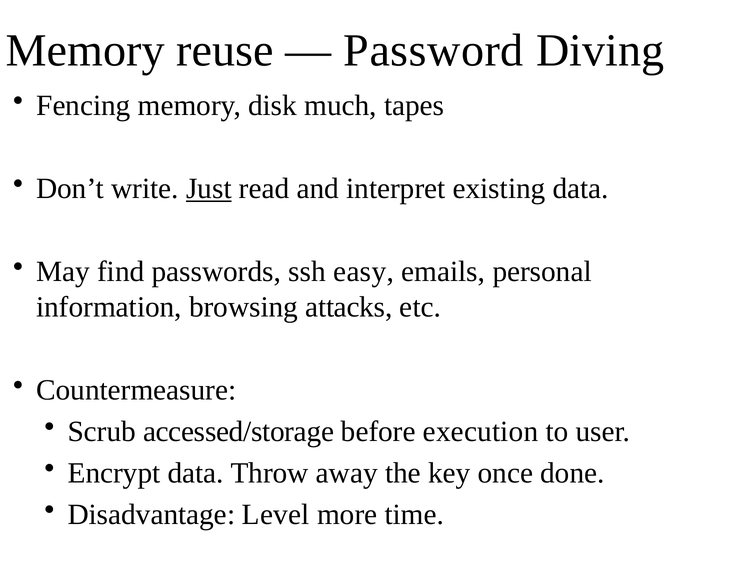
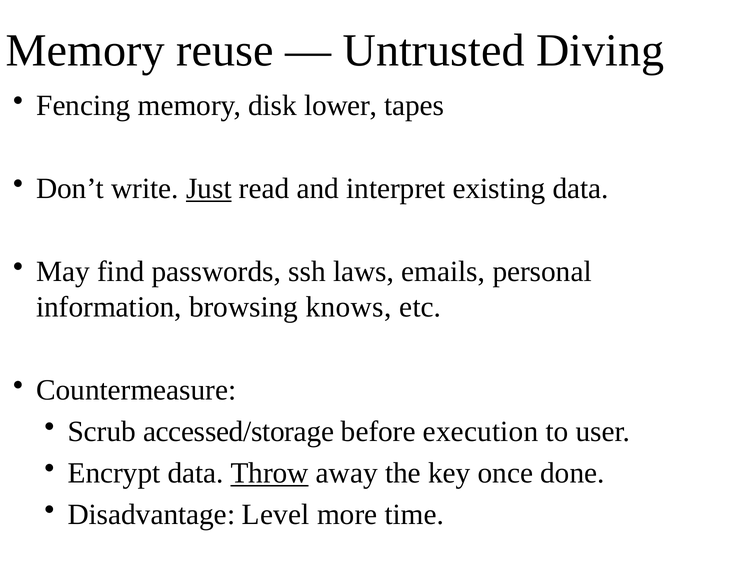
Password: Password -> Untrusted
much: much -> lower
easy: easy -> laws
attacks: attacks -> knows
Throw underline: none -> present
